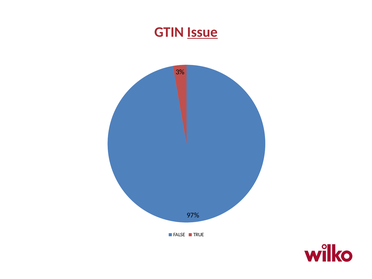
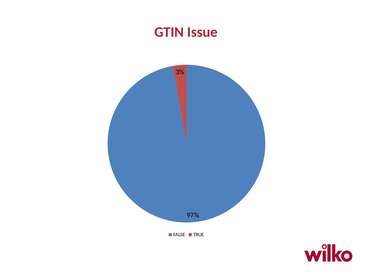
Issue underline: present -> none
